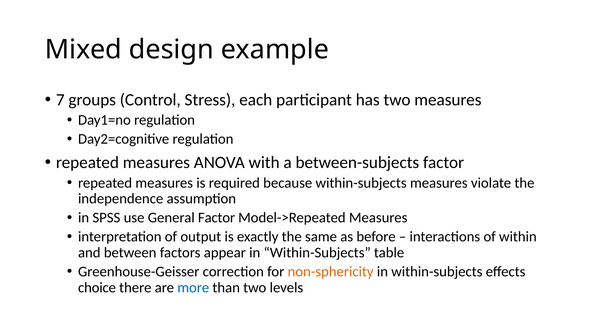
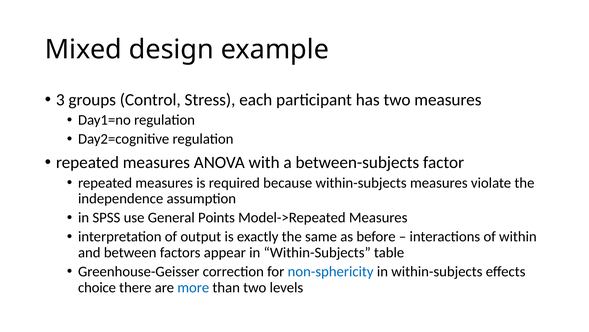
7: 7 -> 3
General Factor: Factor -> Points
non-sphericity colour: orange -> blue
